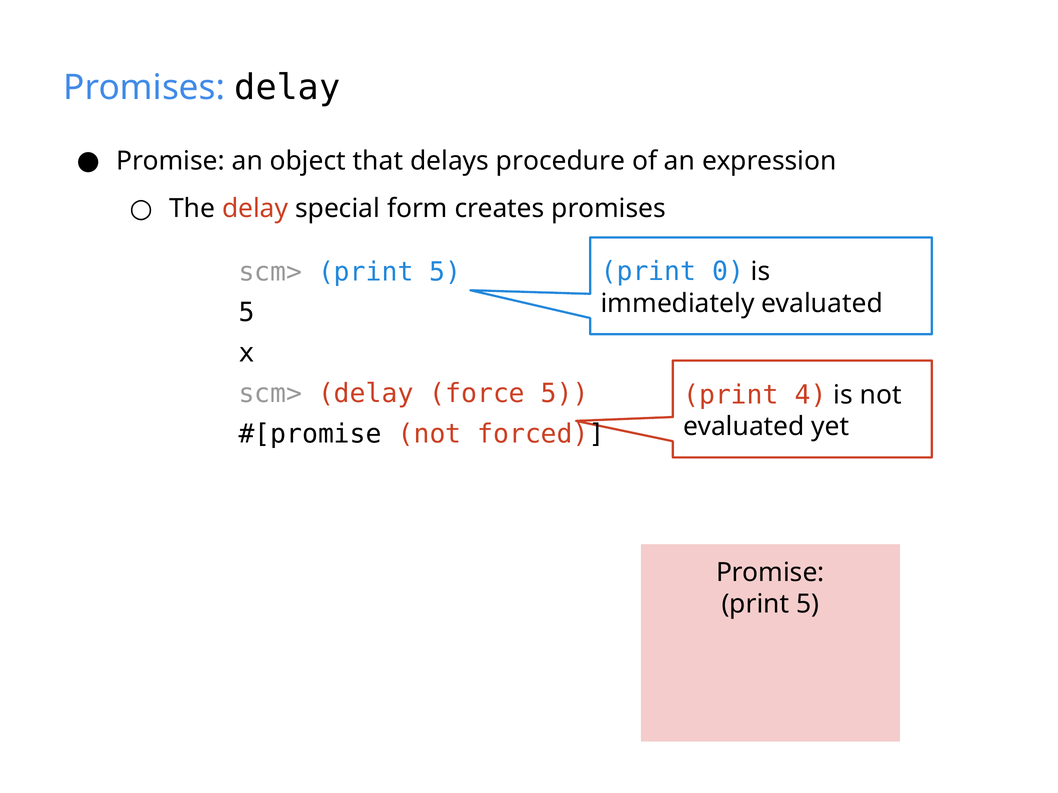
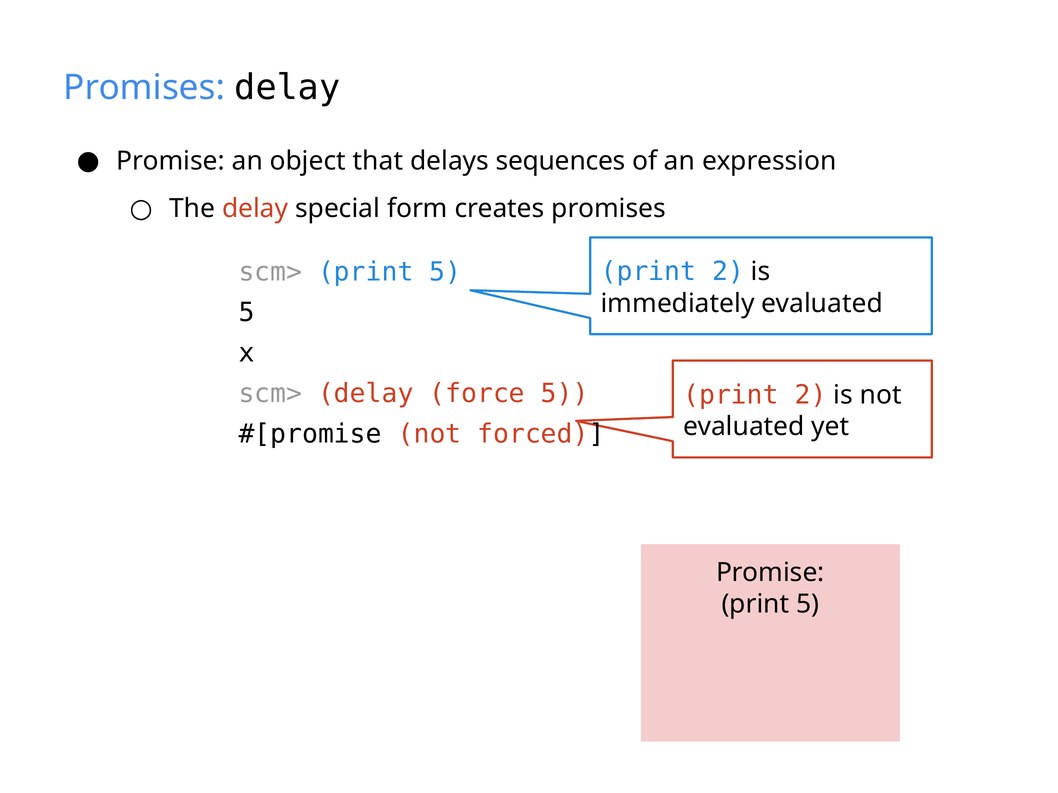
procedure: procedure -> sequences
0 at (728, 272): 0 -> 2
4 at (811, 395): 4 -> 2
